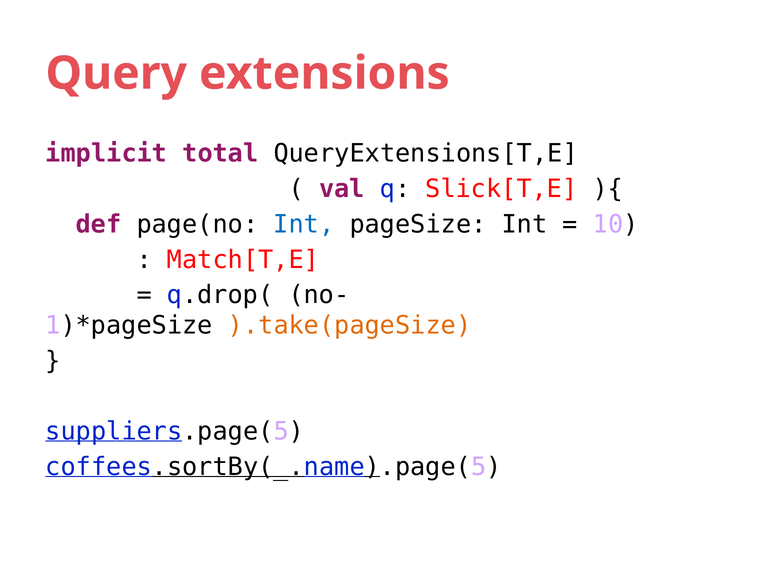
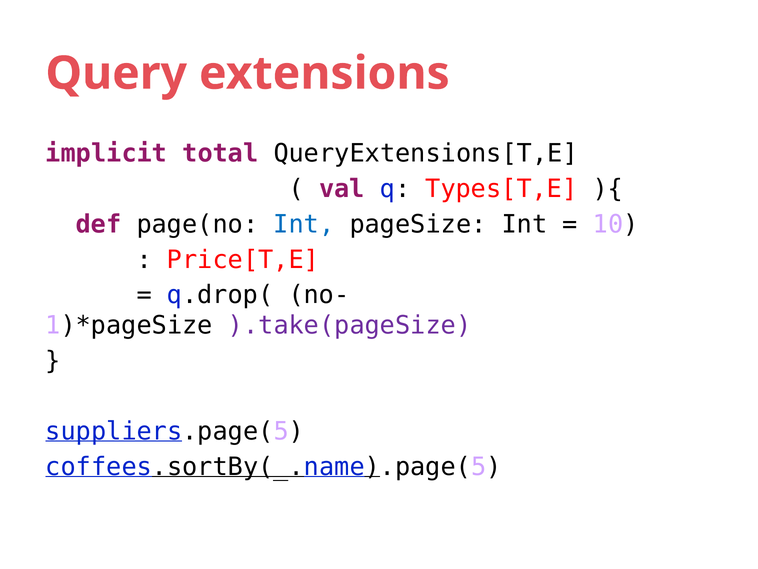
Slick[T,E: Slick[T,E -> Types[T,E
Match[T,E: Match[T,E -> Price[T,E
).take(pageSize colour: orange -> purple
